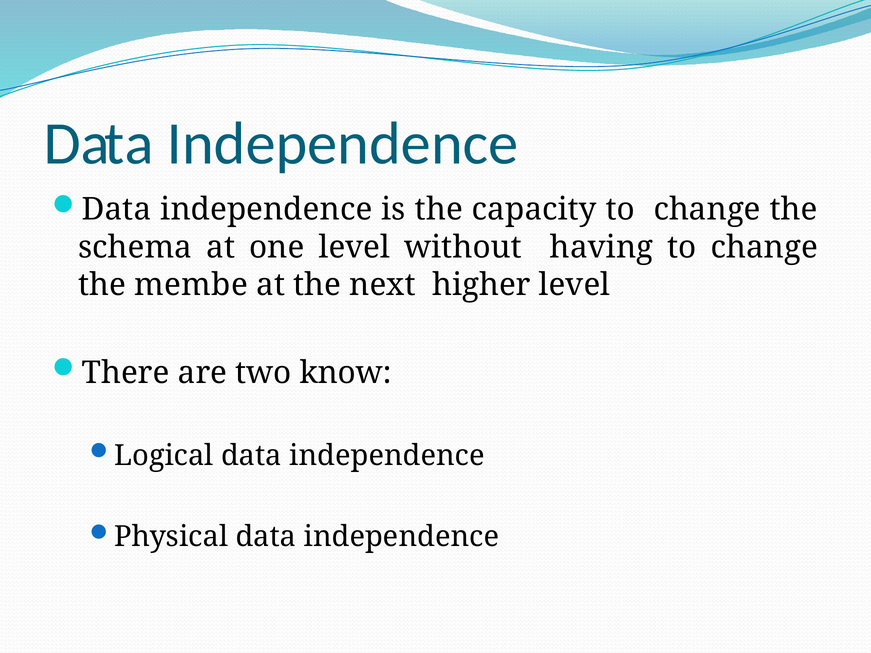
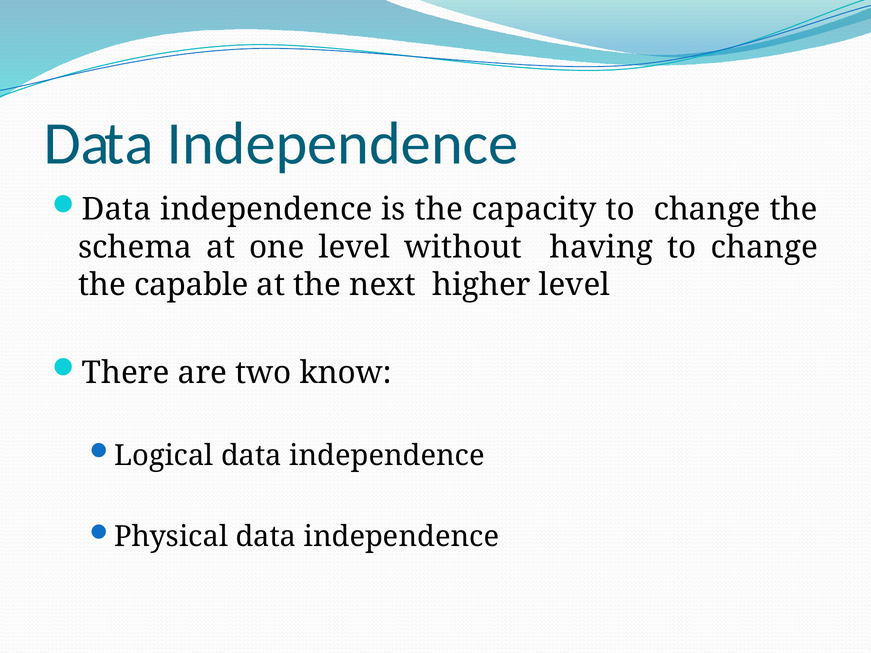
membe: membe -> capable
